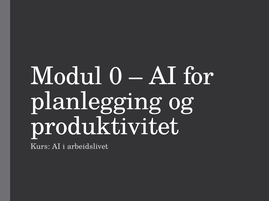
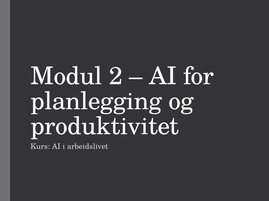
0: 0 -> 2
